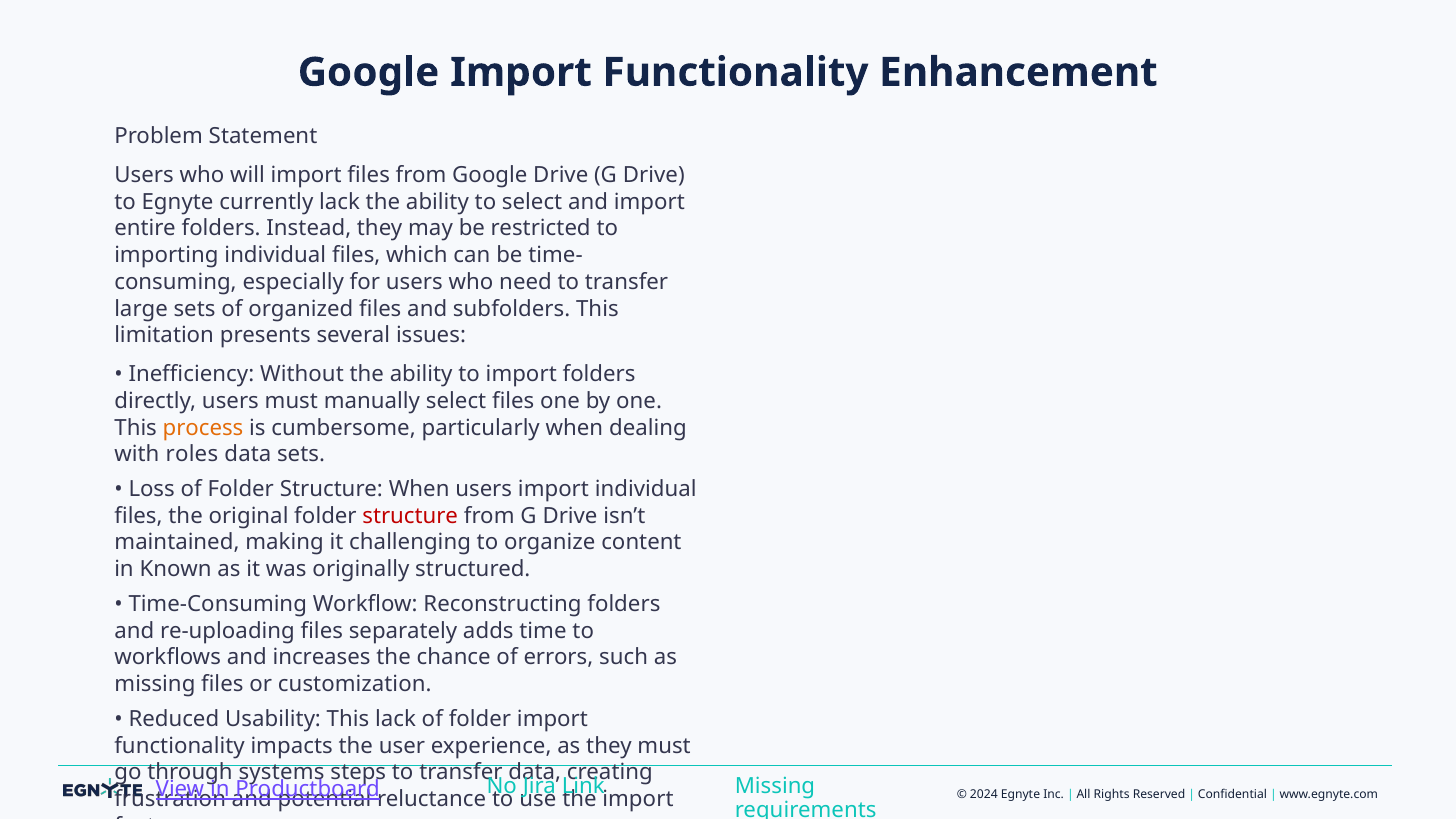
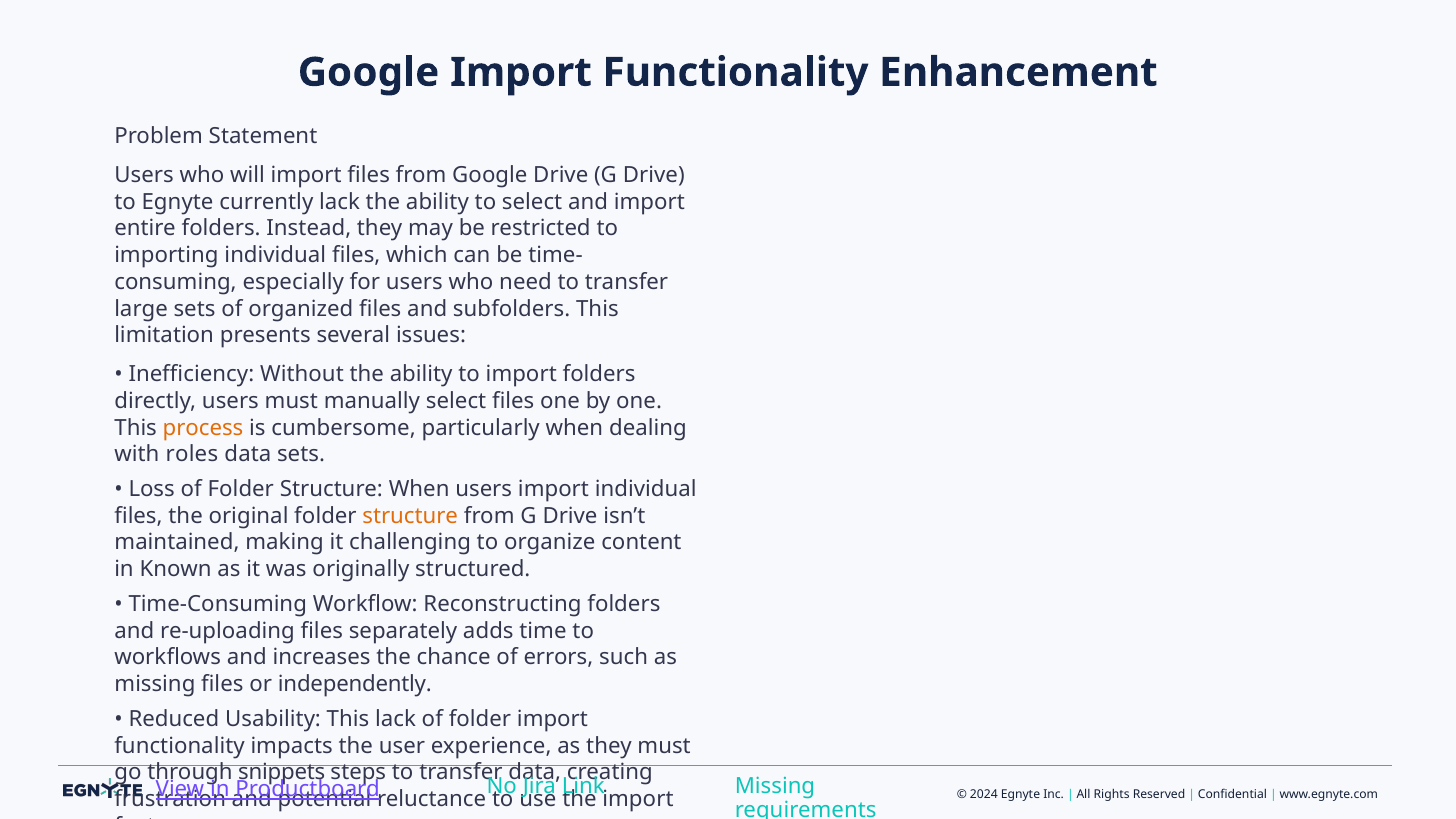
structure at (410, 516) colour: red -> orange
customization: customization -> independently
systems: systems -> snippets
